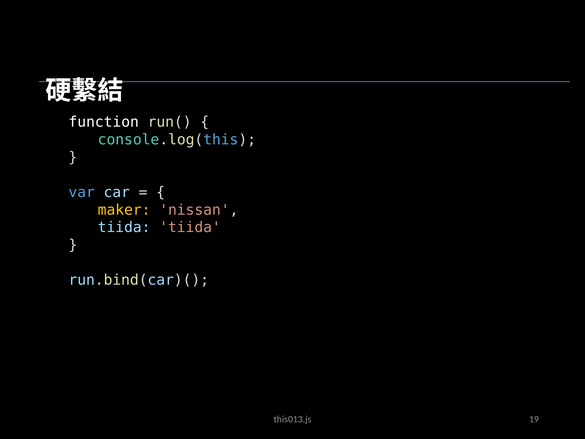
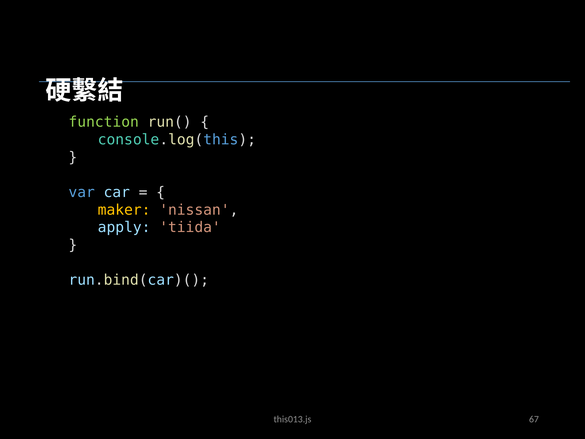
function colour: white -> light green
tiida at (124, 227): tiida -> apply
19: 19 -> 67
